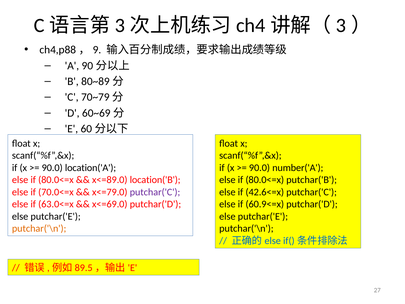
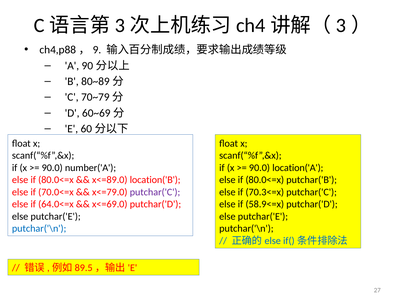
location('A: location('A -> number('A
number('A: number('A -> location('A
42.6<=x: 42.6<=x -> 70.3<=x
63.0<=x: 63.0<=x -> 64.0<=x
60.9<=x: 60.9<=x -> 58.9<=x
putchar('\n at (39, 228) colour: orange -> blue
